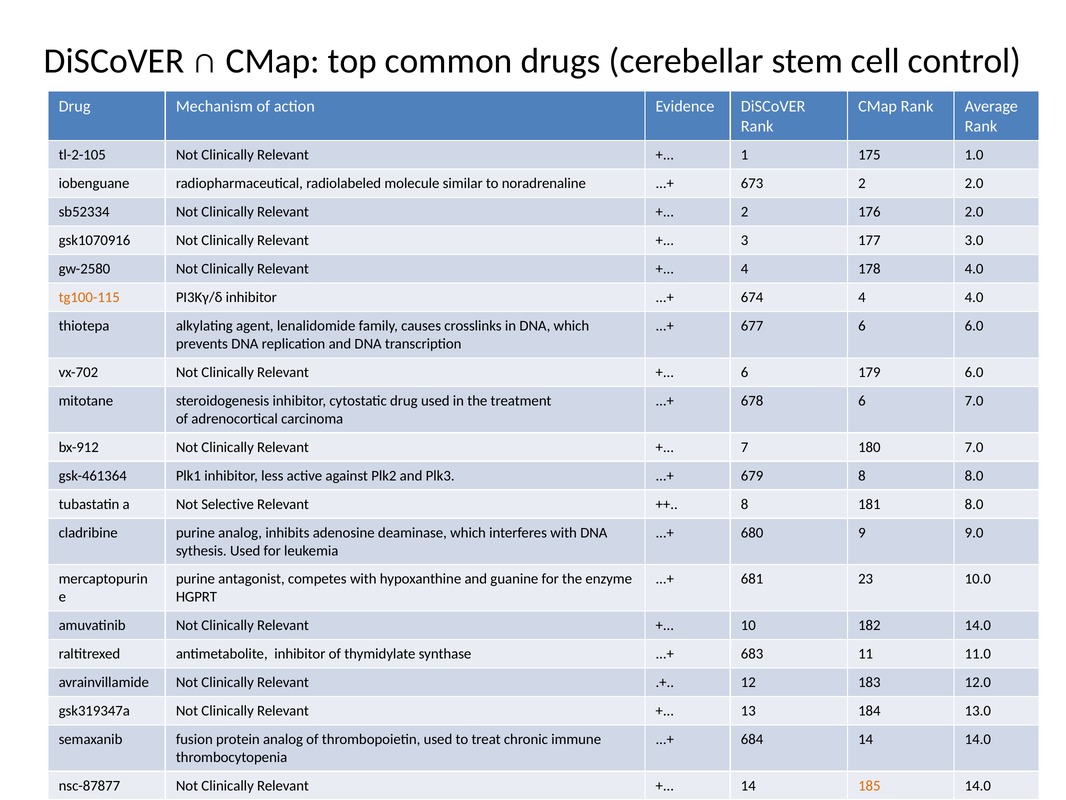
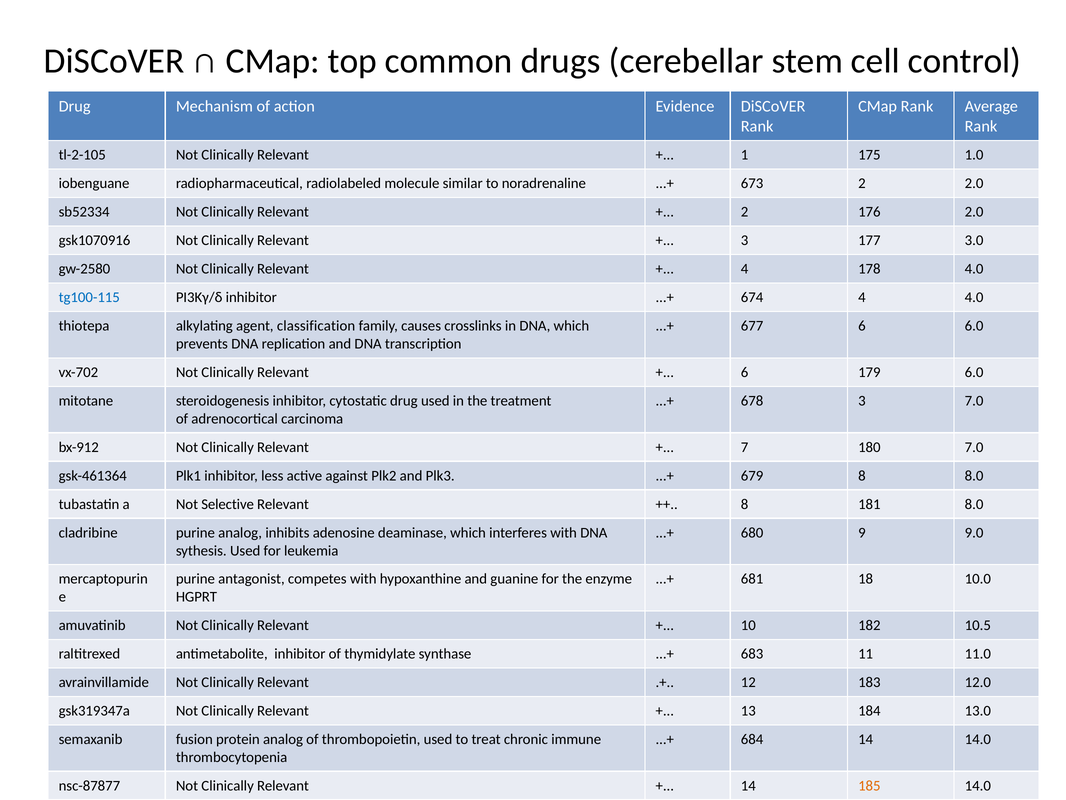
tg100-115 colour: orange -> blue
lenalidomide: lenalidomide -> classification
678 6: 6 -> 3
23: 23 -> 18
182 14.0: 14.0 -> 10.5
